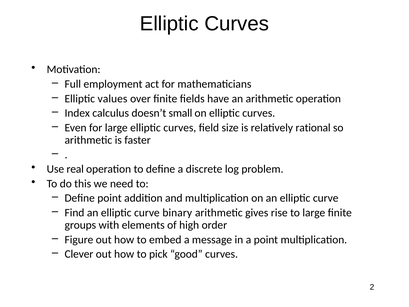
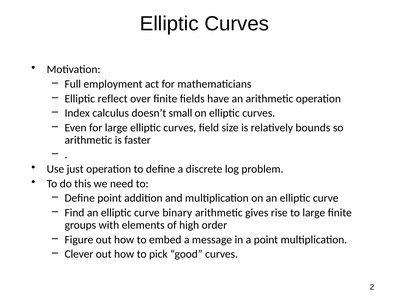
values: values -> reflect
rational: rational -> bounds
real: real -> just
